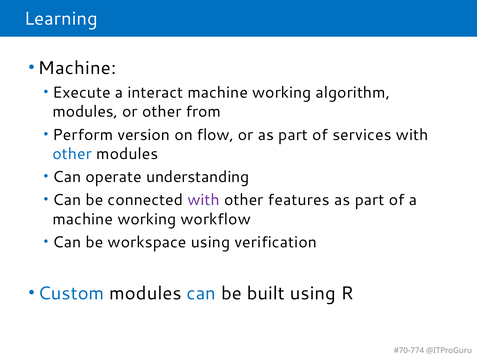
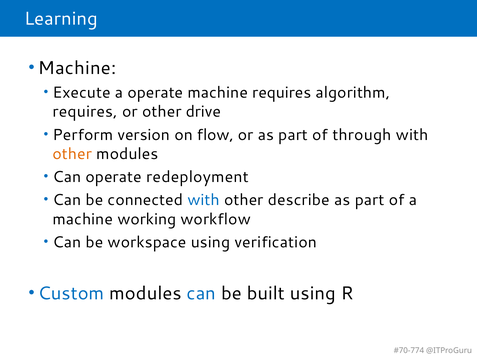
a interact: interact -> operate
working at (282, 93): working -> requires
modules at (85, 112): modules -> requires
from: from -> drive
services: services -> through
other at (72, 154) colour: blue -> orange
understanding: understanding -> redeployment
with at (204, 200) colour: purple -> blue
features: features -> describe
